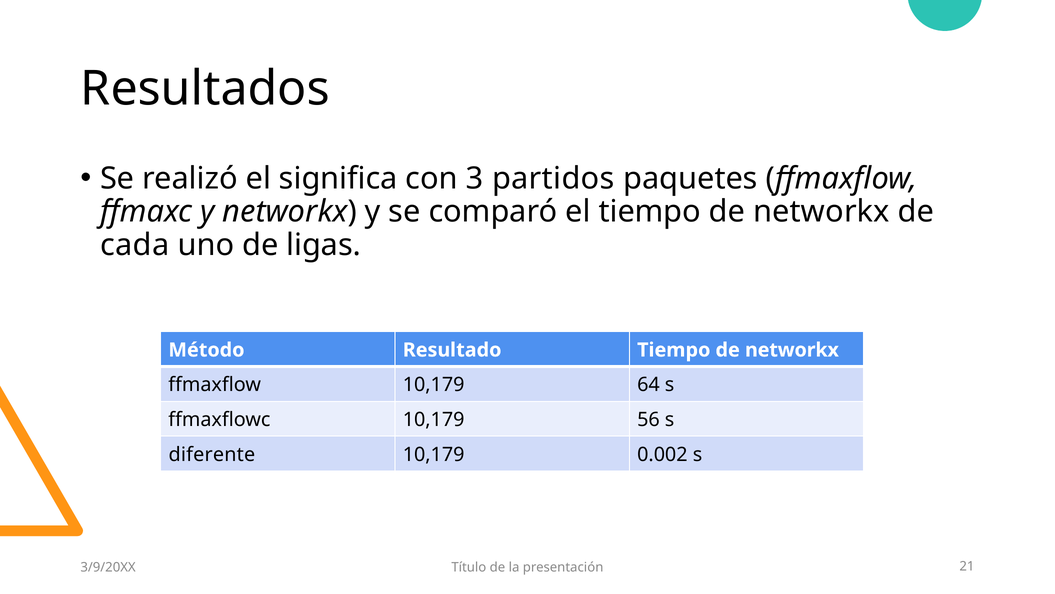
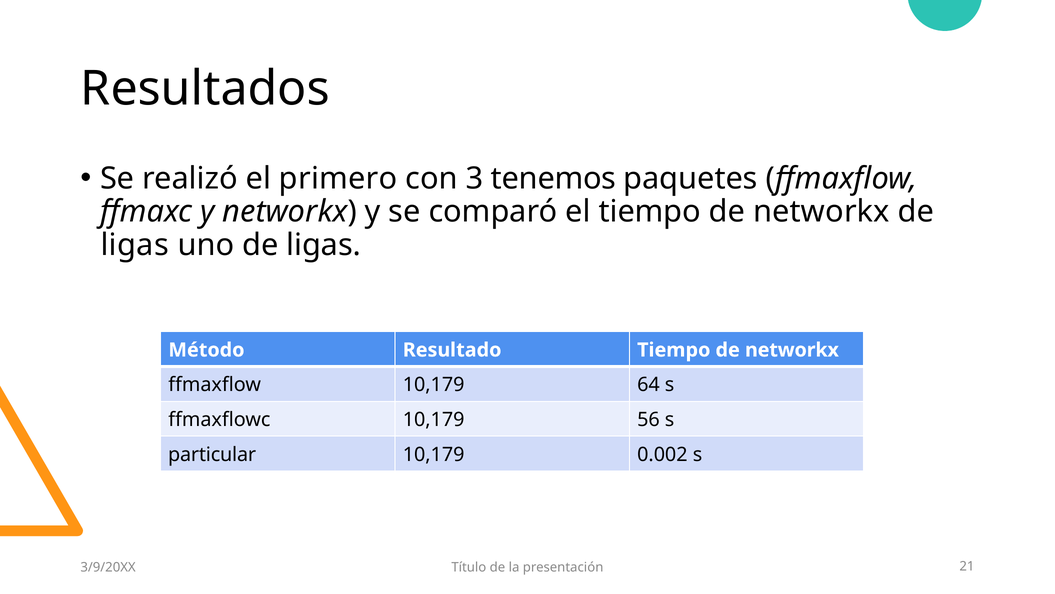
significa: significa -> primero
partidos: partidos -> tenemos
cada at (135, 245): cada -> ligas
diferente: diferente -> particular
